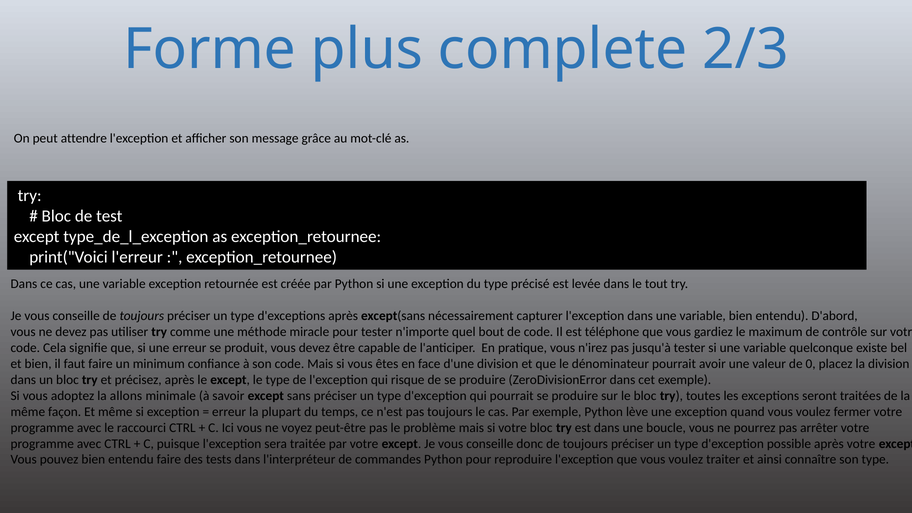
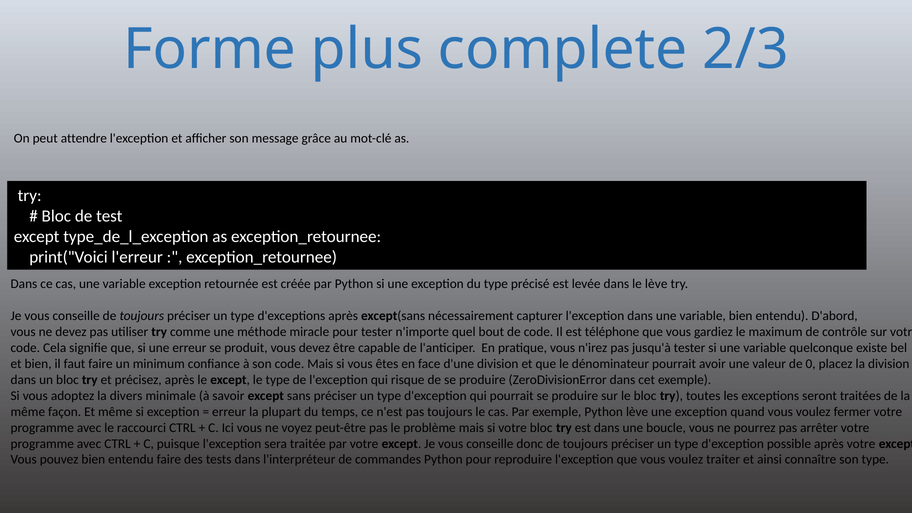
le tout: tout -> lève
allons: allons -> divers
